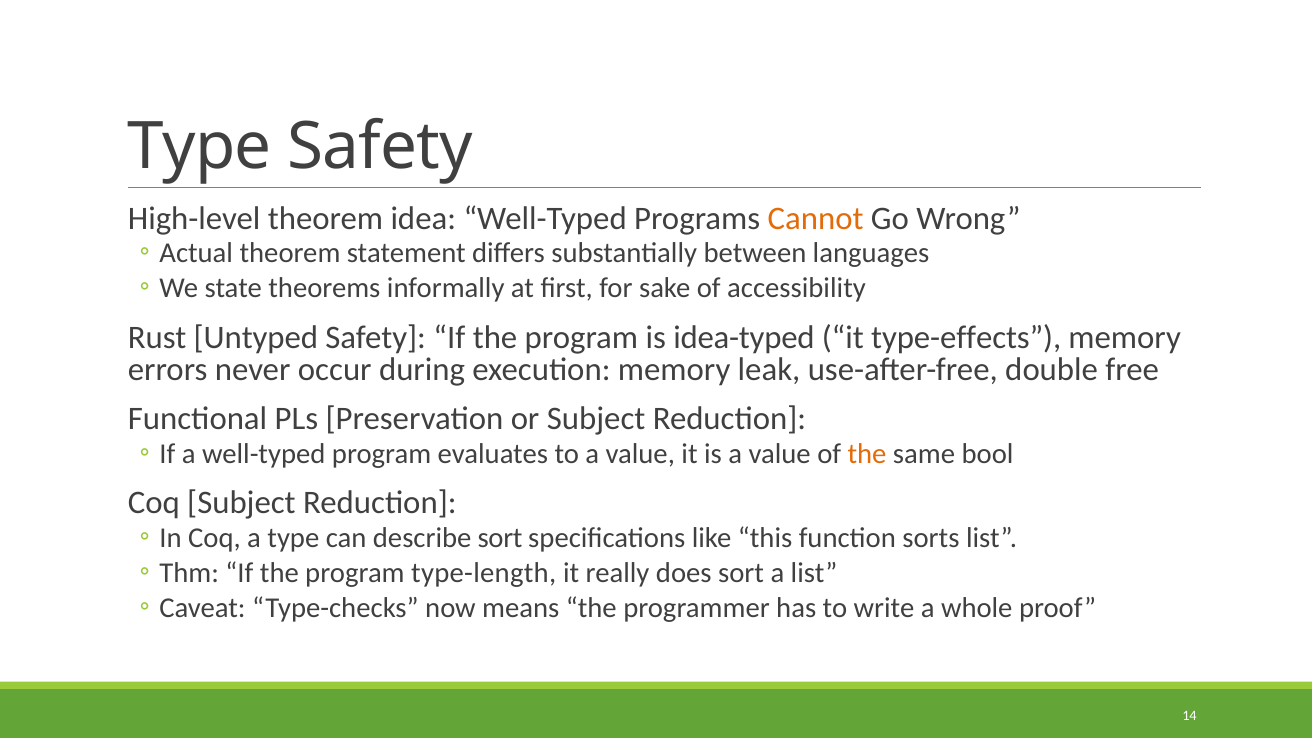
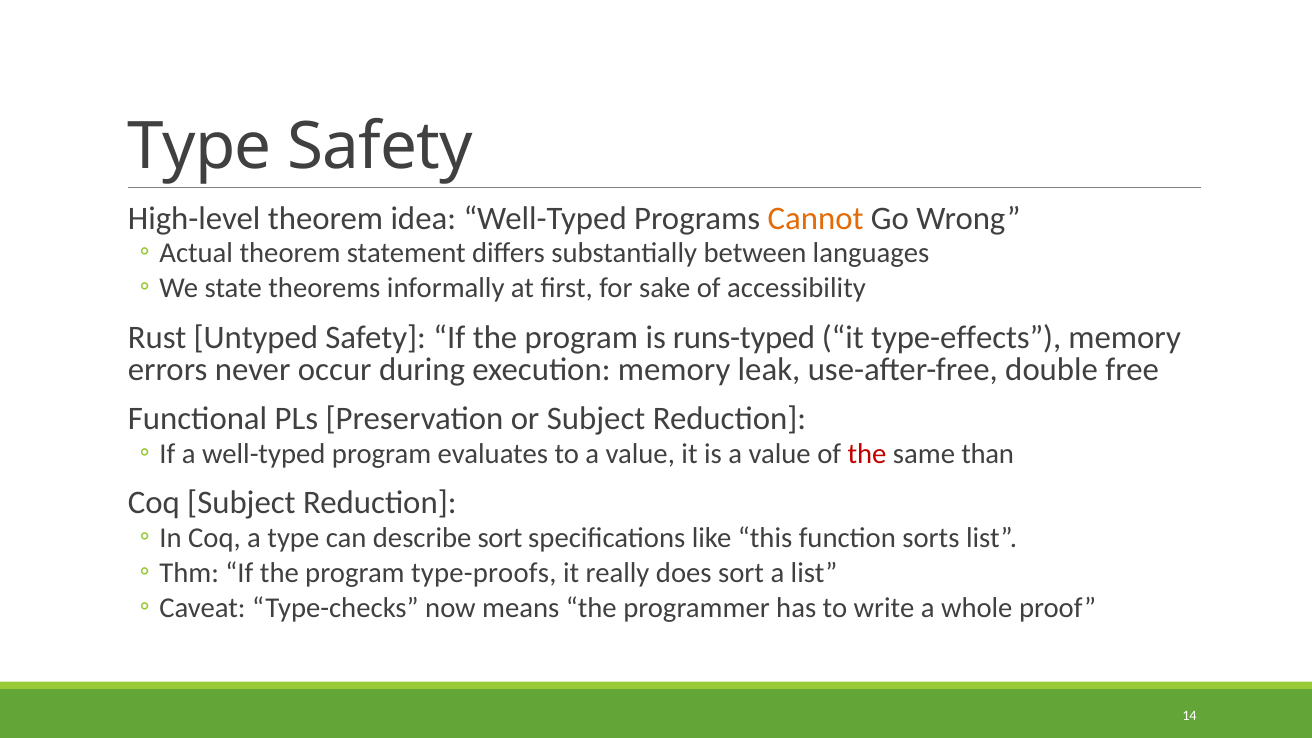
idea-typed: idea-typed -> runs-typed
the at (867, 454) colour: orange -> red
bool: bool -> than
type-length: type-length -> type-proofs
